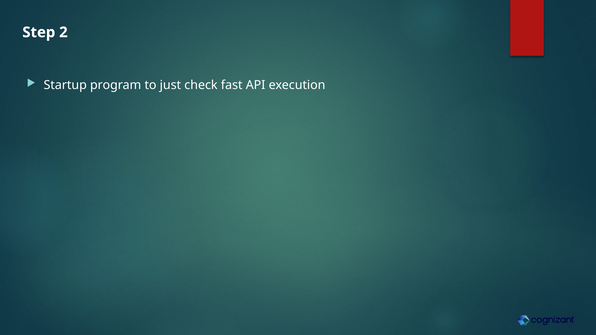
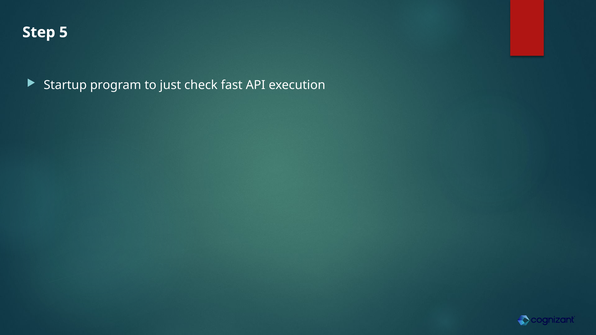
2: 2 -> 5
